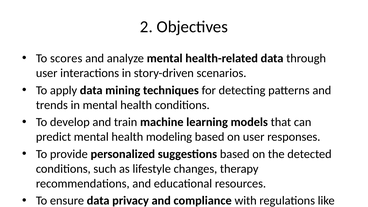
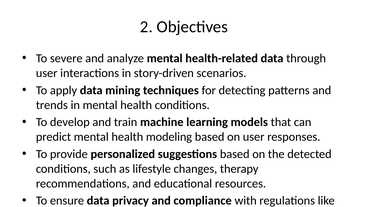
scores: scores -> severe
